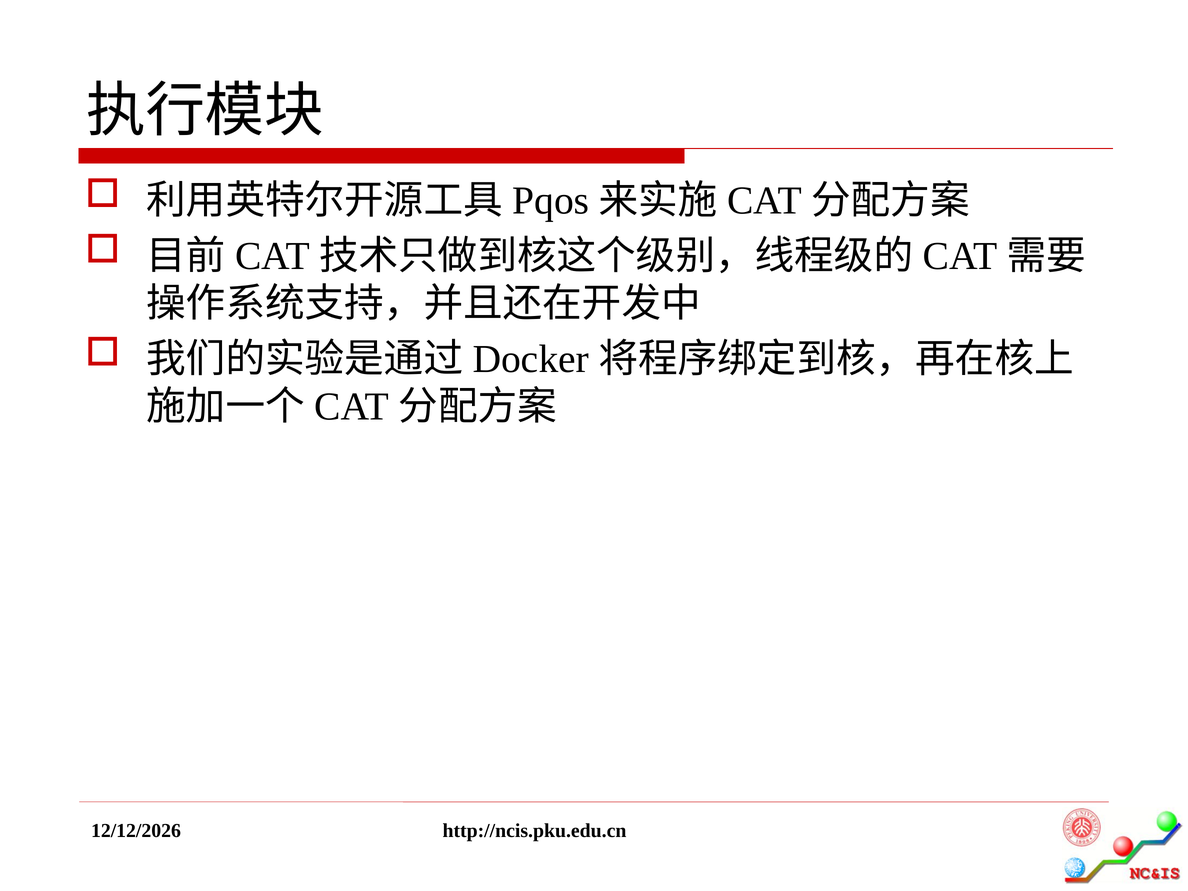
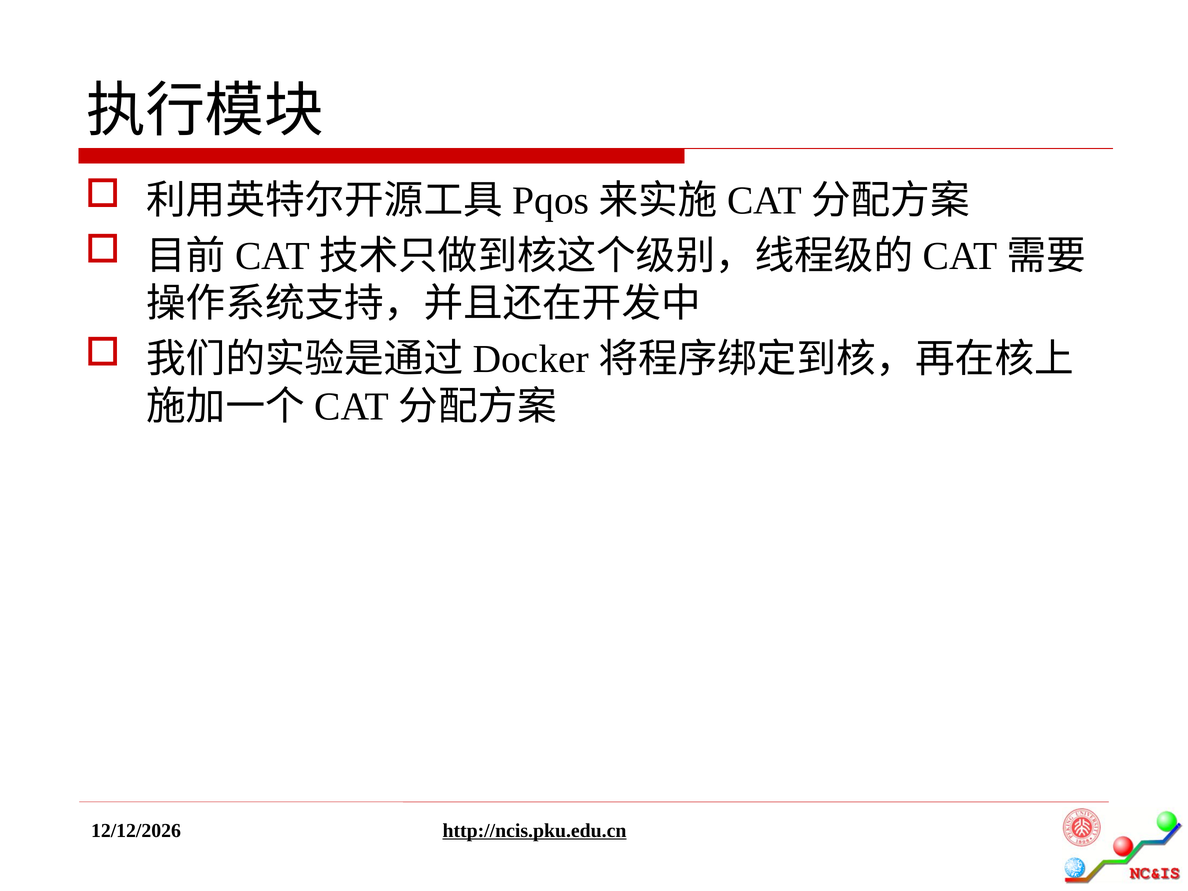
http://ncis.pku.edu.cn underline: none -> present
